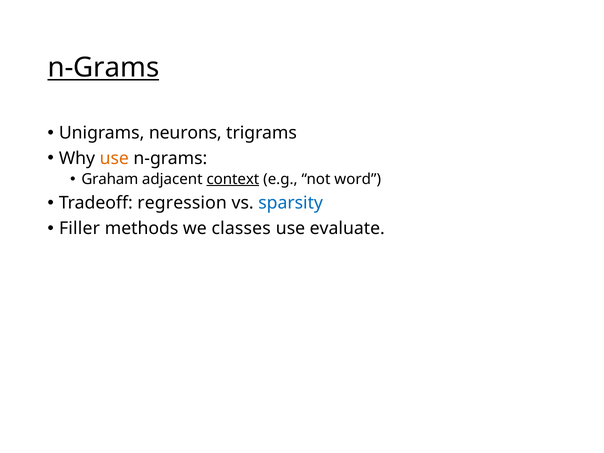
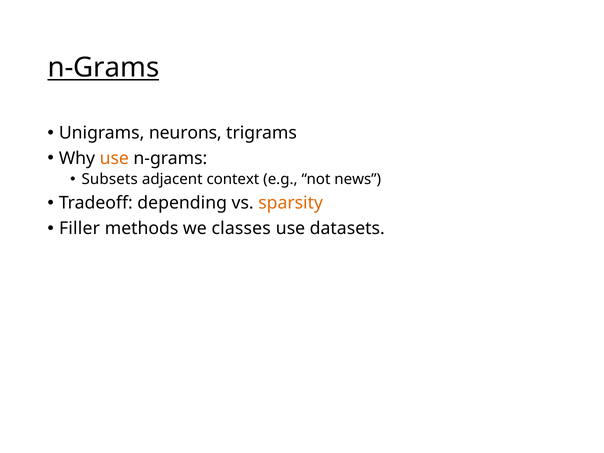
Graham: Graham -> Subsets
context underline: present -> none
word: word -> news
regression: regression -> depending
sparsity colour: blue -> orange
evaluate: evaluate -> datasets
